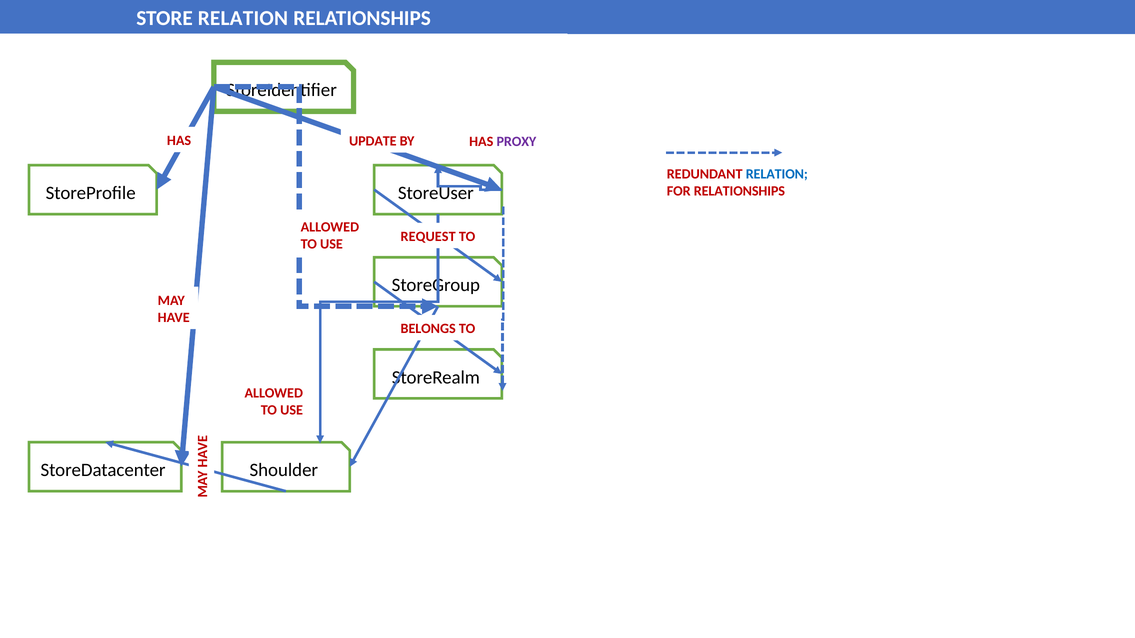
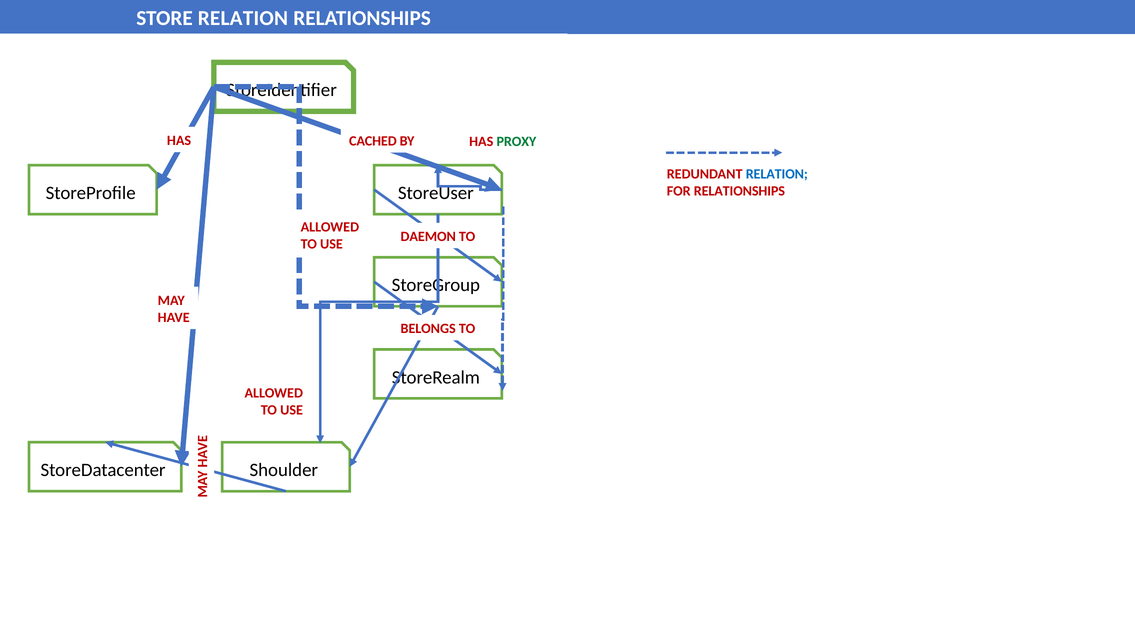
UPDATE: UPDATE -> CACHED
PROXY colour: purple -> green
REQUEST: REQUEST -> DAEMON
